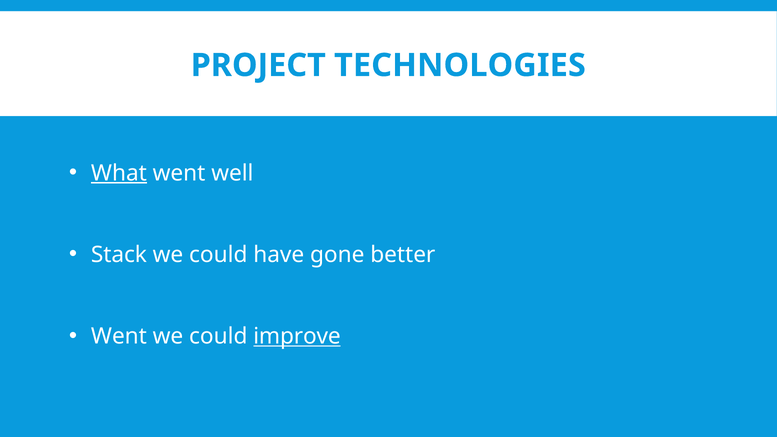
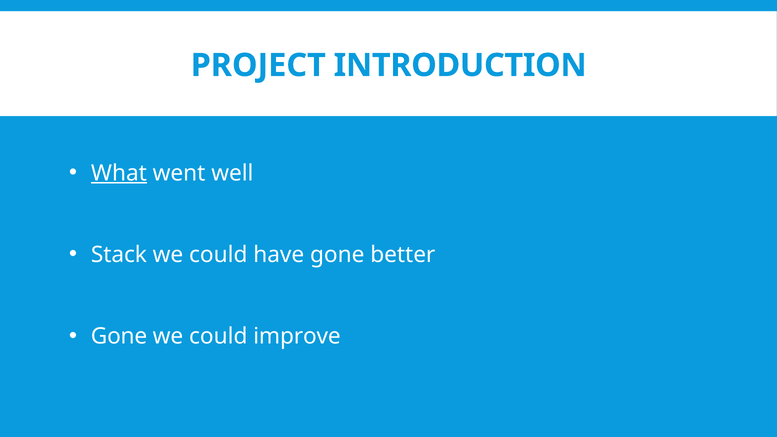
TECHNOLOGIES: TECHNOLOGIES -> INTRODUCTION
Went at (119, 336): Went -> Gone
improve underline: present -> none
